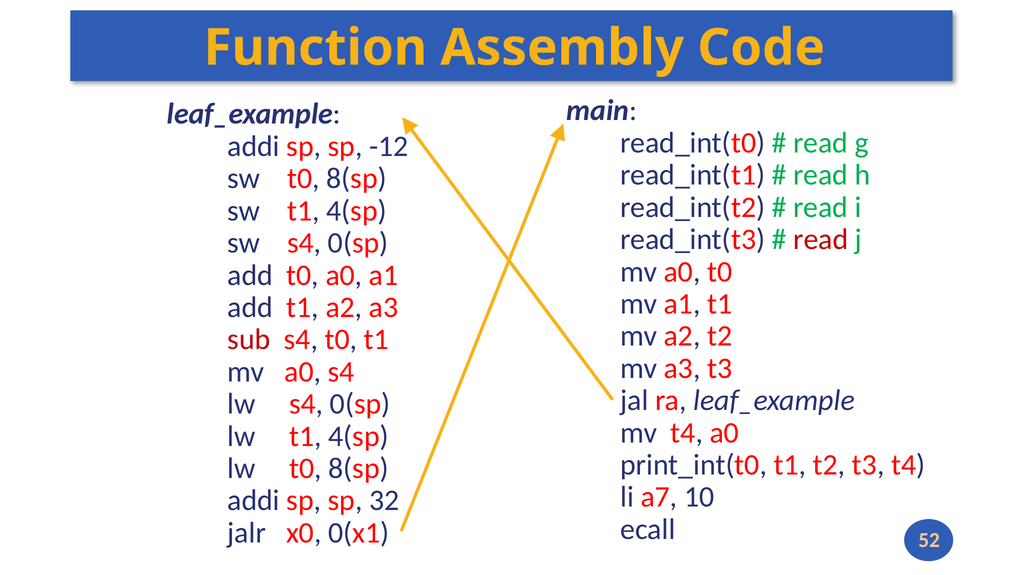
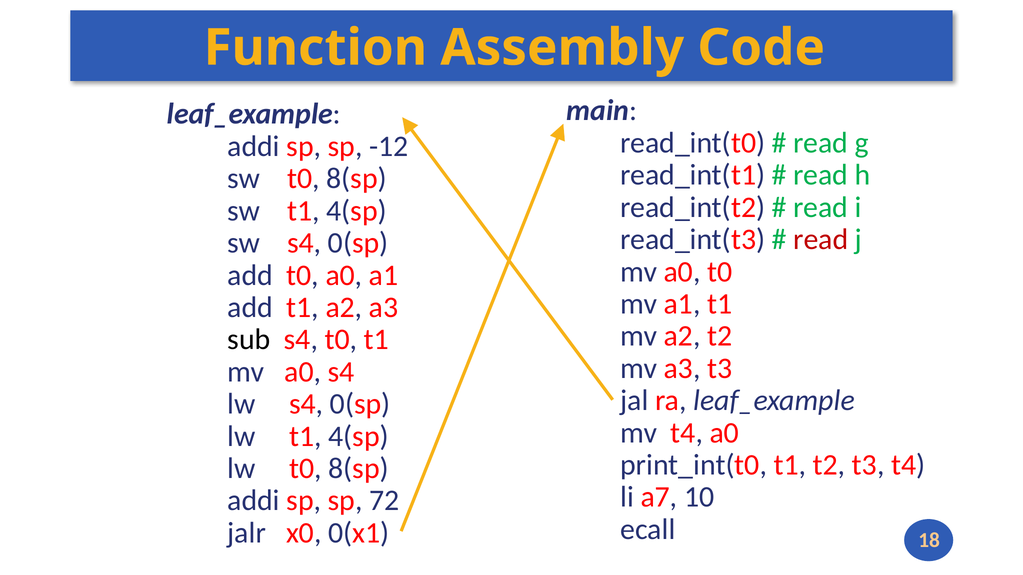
sub colour: red -> black
32: 32 -> 72
52: 52 -> 18
